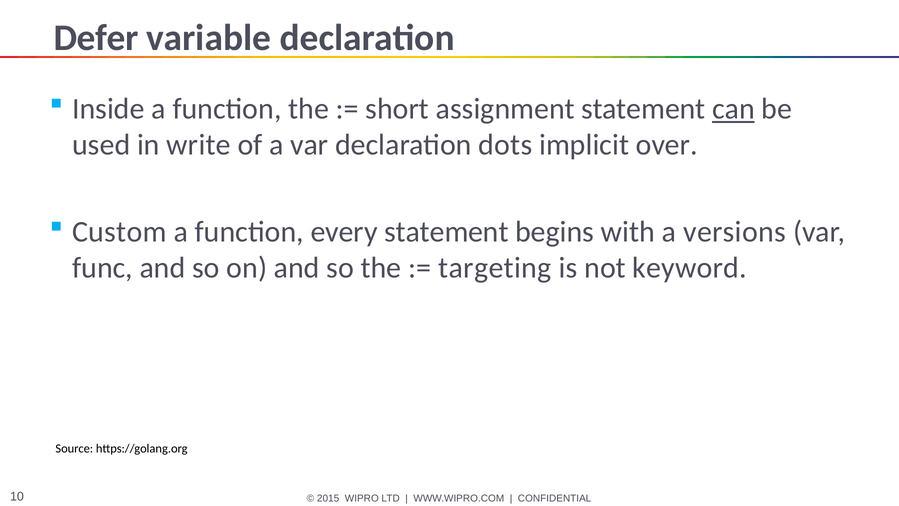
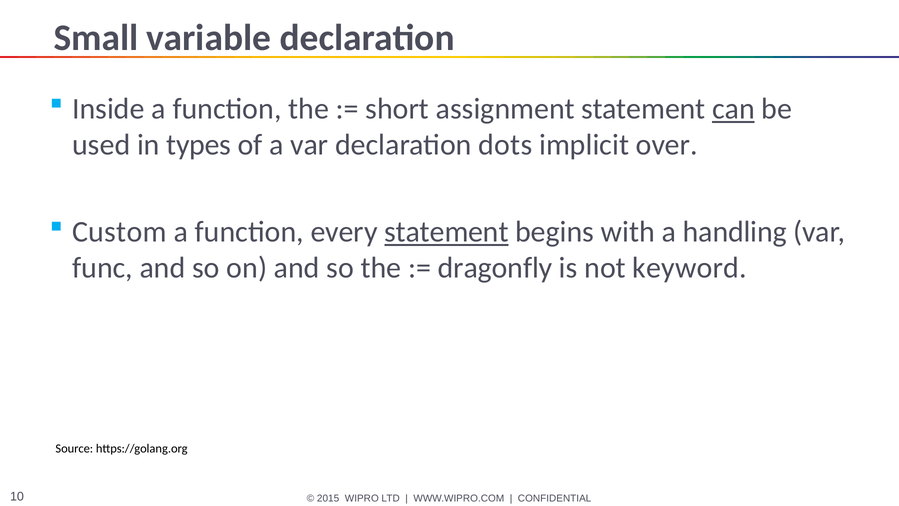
Defer: Defer -> Small
write: write -> types
statement at (446, 232) underline: none -> present
versions: versions -> handling
targeting: targeting -> dragonfly
